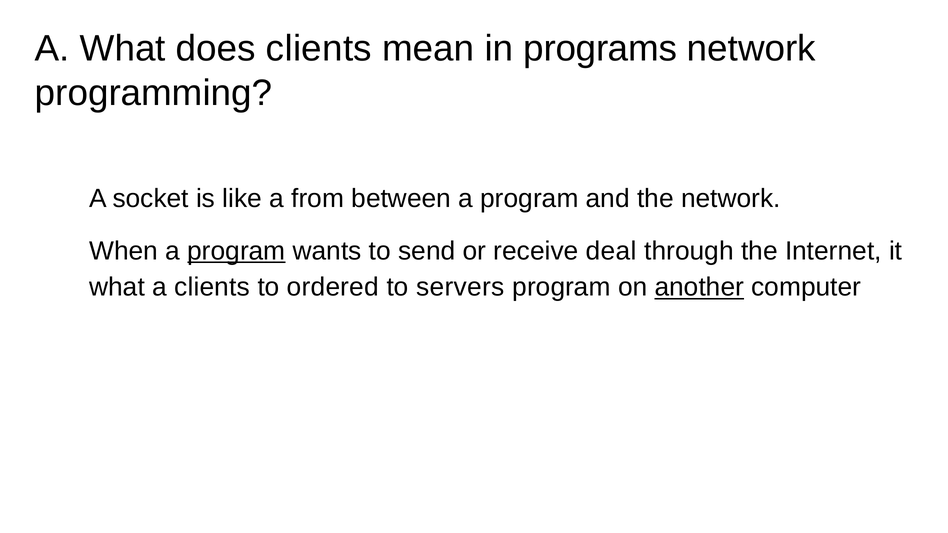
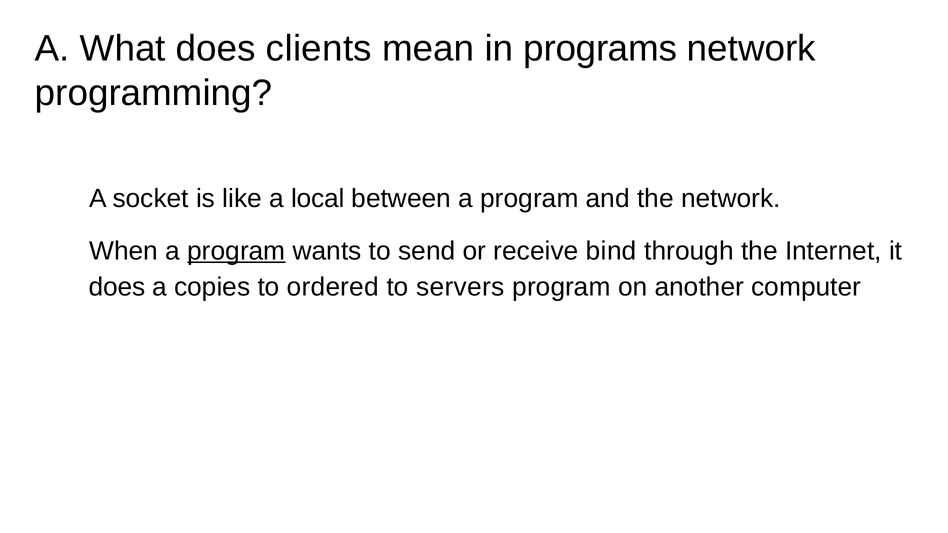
from: from -> local
deal: deal -> bind
what at (117, 287): what -> does
a clients: clients -> copies
another underline: present -> none
